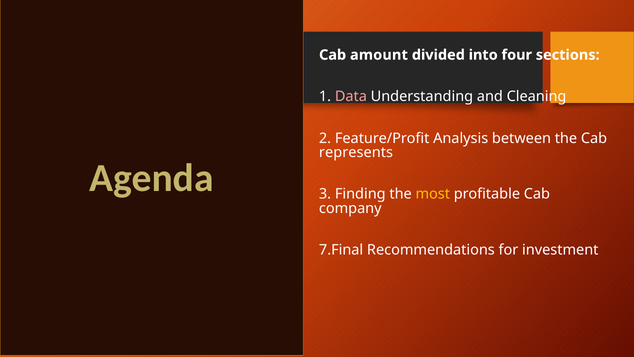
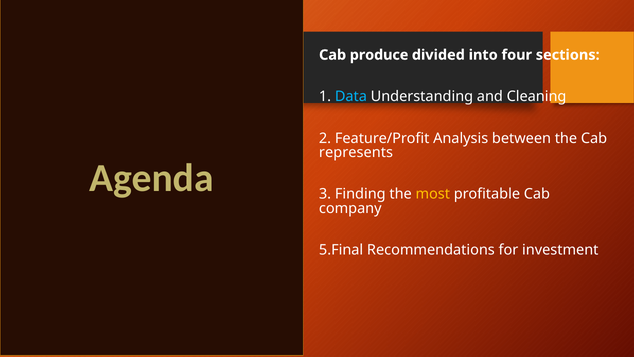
amount: amount -> produce
Data colour: pink -> light blue
7.Final: 7.Final -> 5.Final
